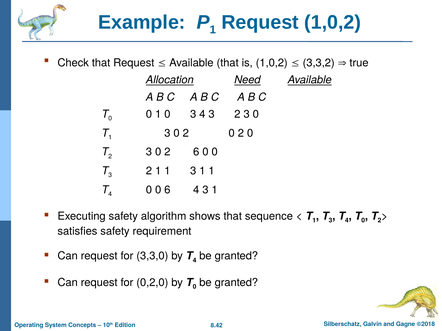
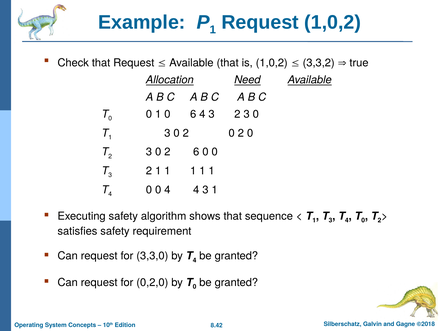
0 3: 3 -> 6
2 1 1 3: 3 -> 1
0 6: 6 -> 4
